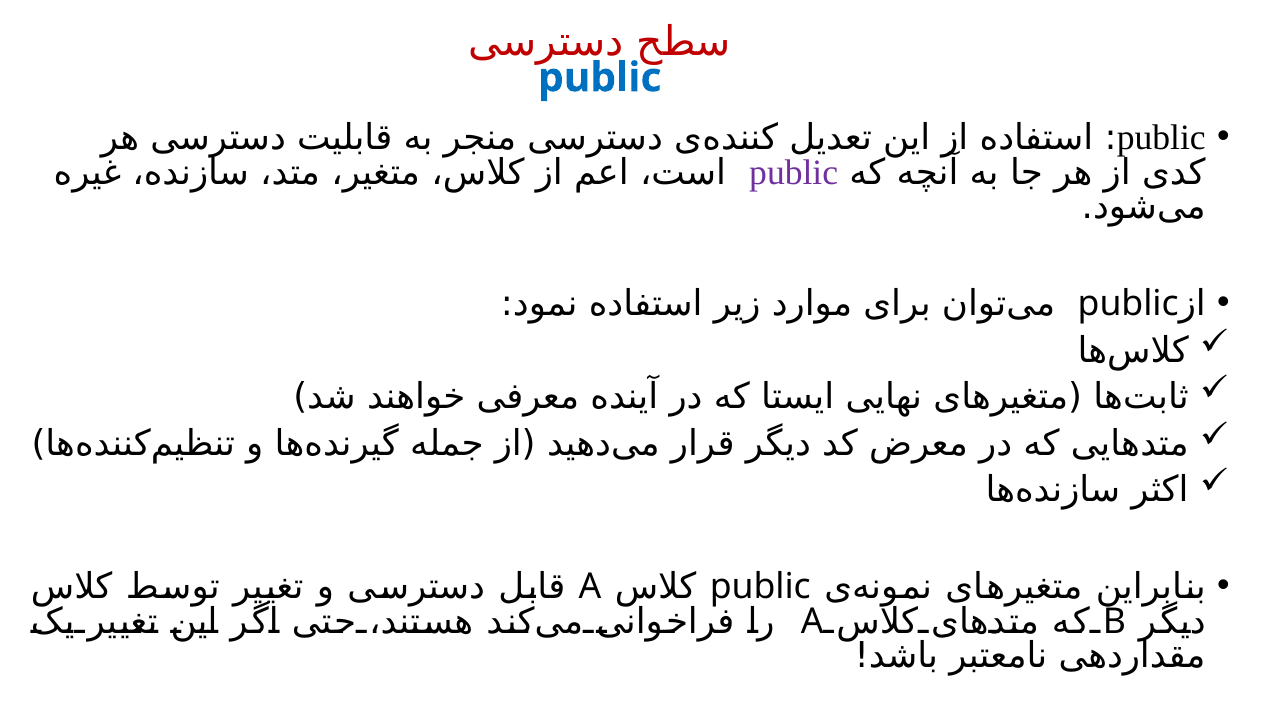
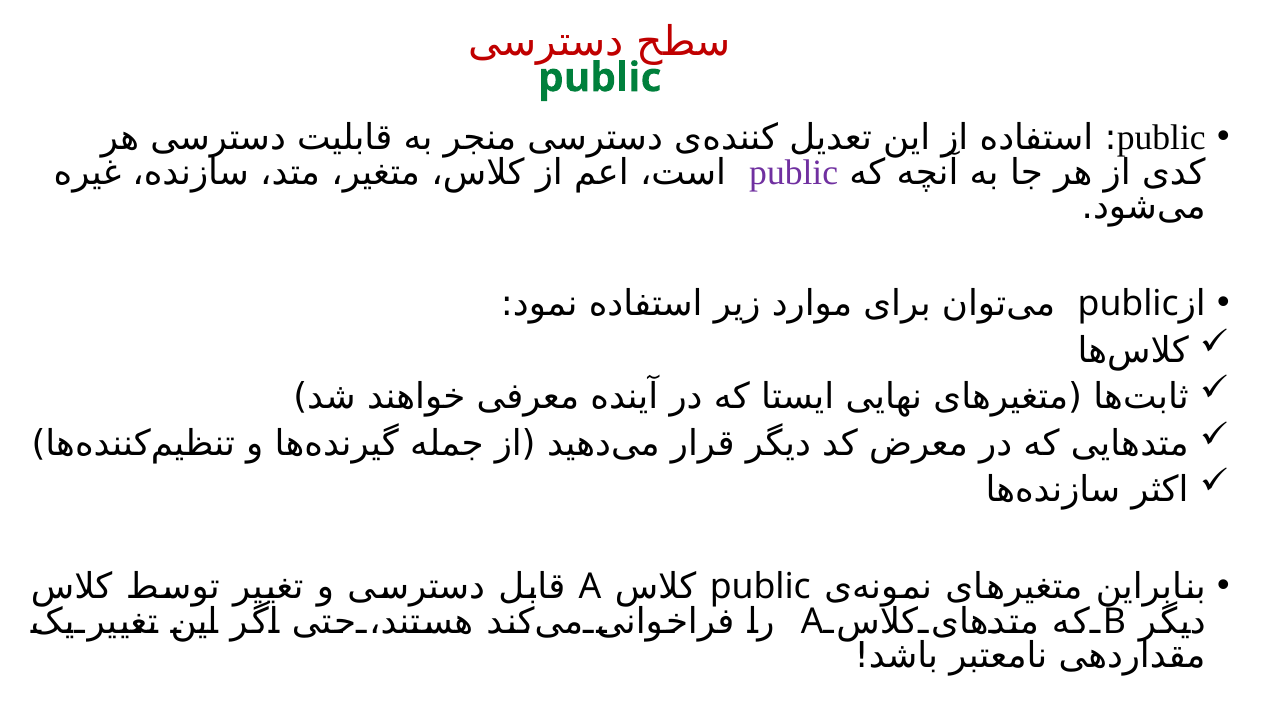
public at (600, 78) colour: blue -> green
